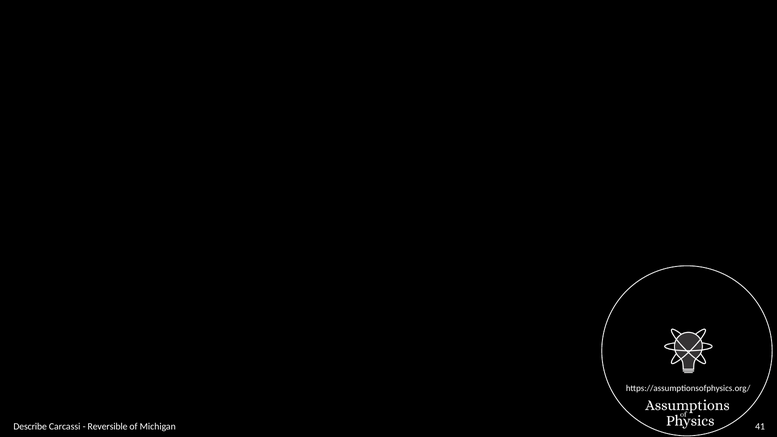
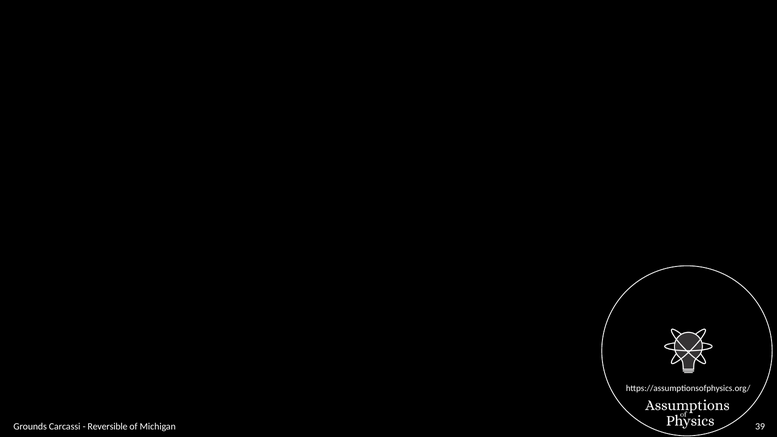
Describe: Describe -> Grounds
41: 41 -> 39
